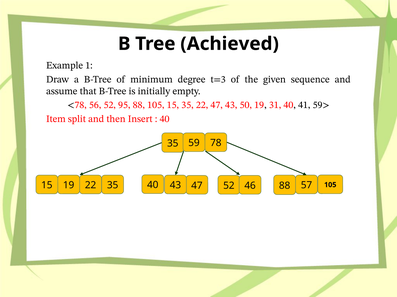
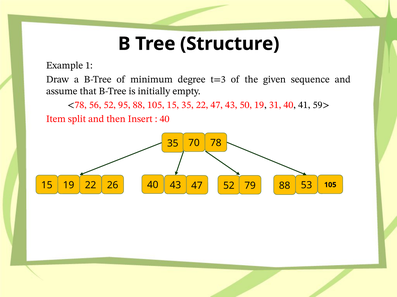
Achieved: Achieved -> Structure
59: 59 -> 70
35 at (113, 186): 35 -> 26
46: 46 -> 79
57: 57 -> 53
